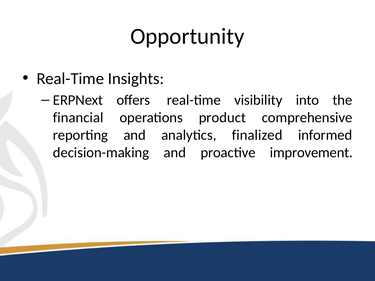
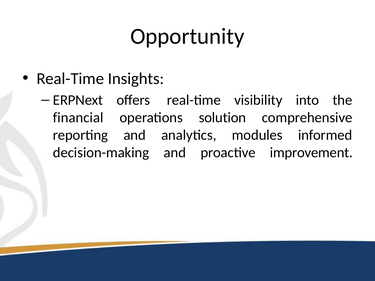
product: product -> solution
finalized: finalized -> modules
